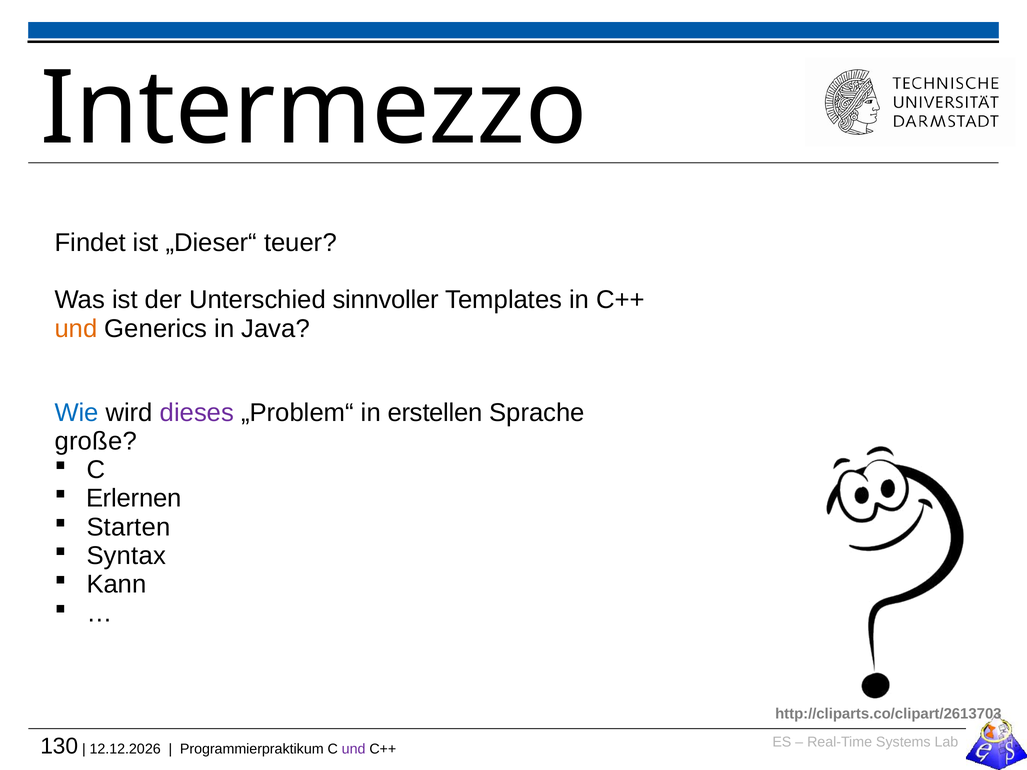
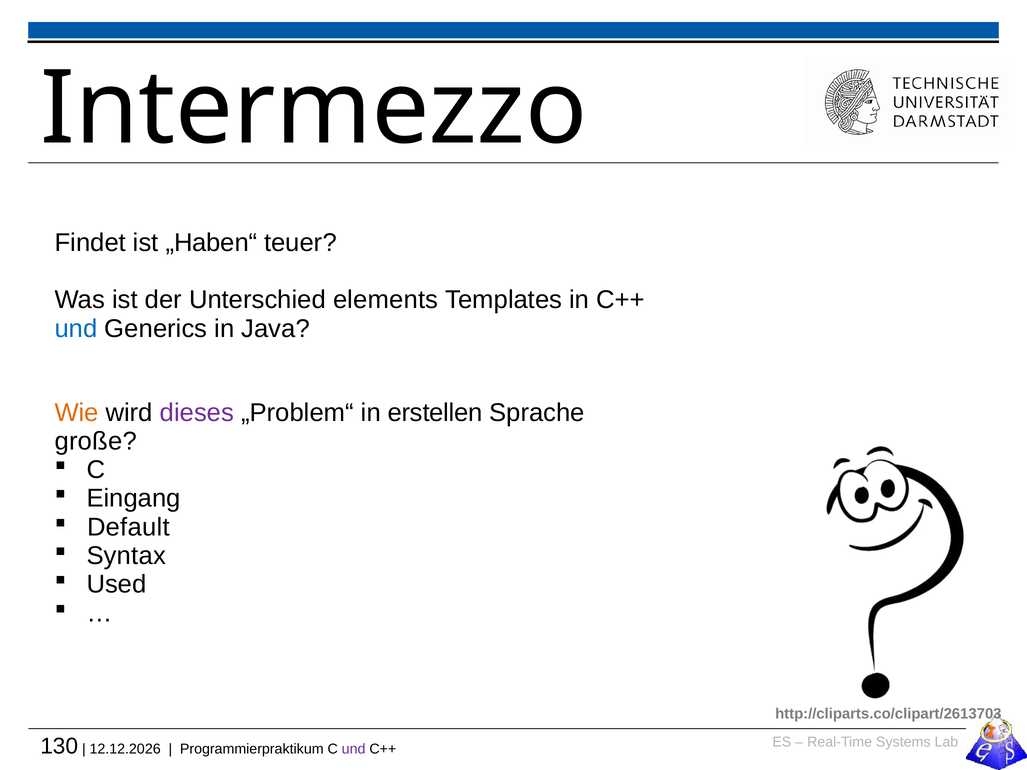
„Dieser“: „Dieser“ -> „Haben“
sinnvoller: sinnvoller -> elements
und at (76, 329) colour: orange -> blue
Wie colour: blue -> orange
Erlernen: Erlernen -> Eingang
Starten: Starten -> Default
Kann: Kann -> Used
